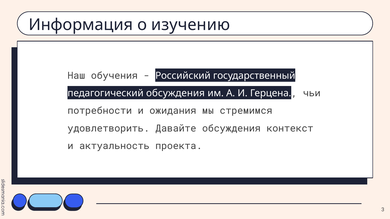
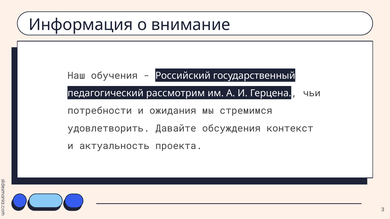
изучению: изучению -> внимание
педагогический обсуждения: обсуждения -> рассмотрим
